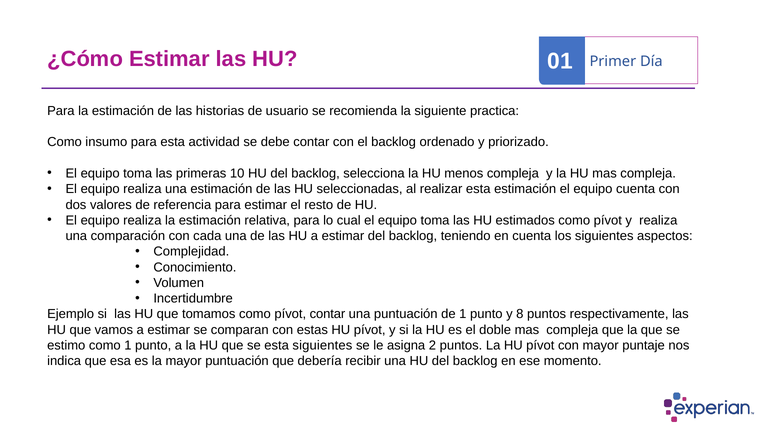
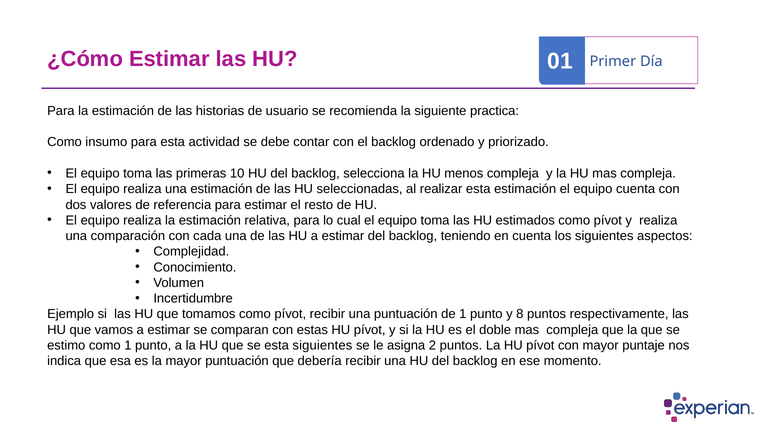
pívot contar: contar -> recibir
